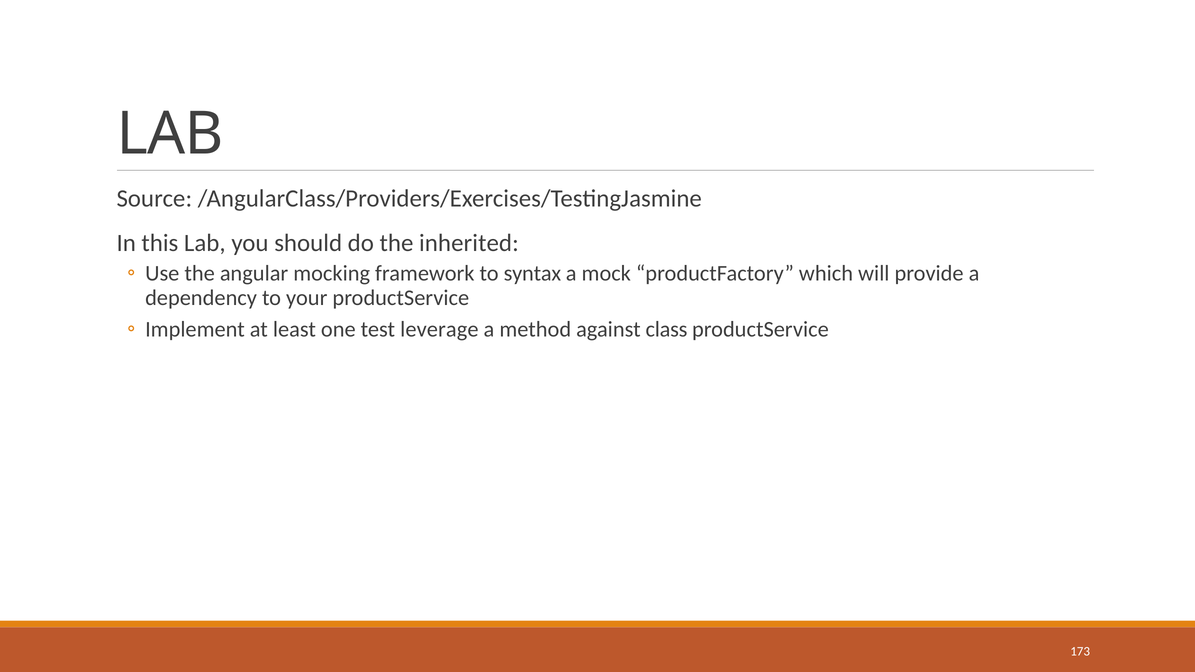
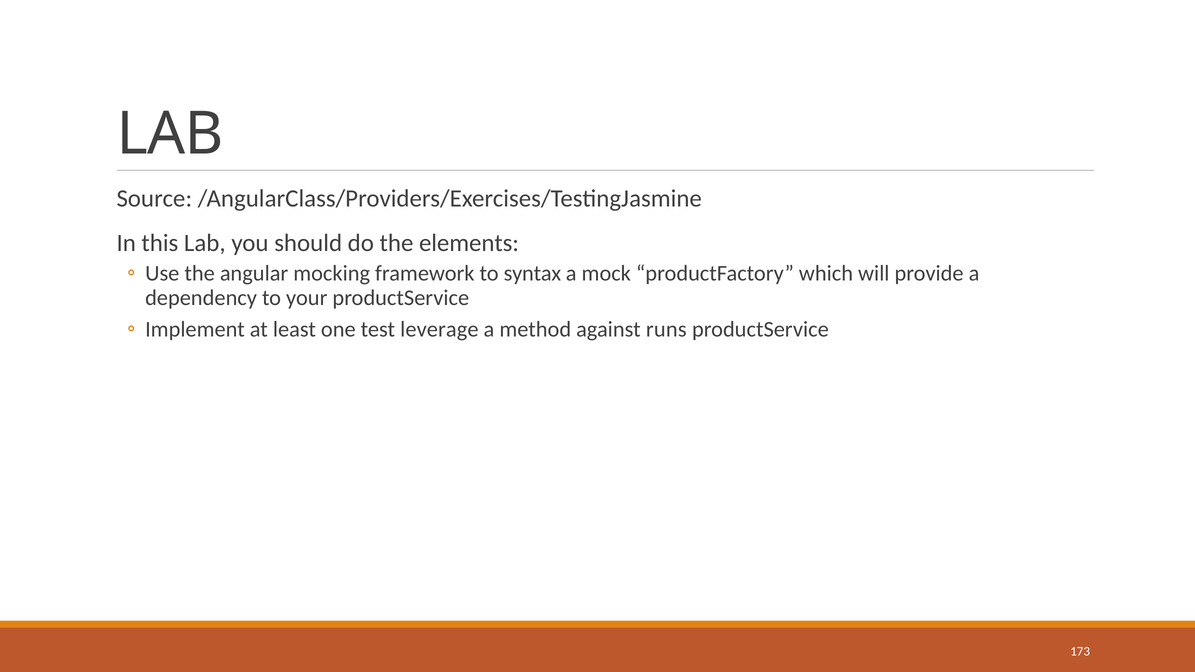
inherited: inherited -> elements
class: class -> runs
